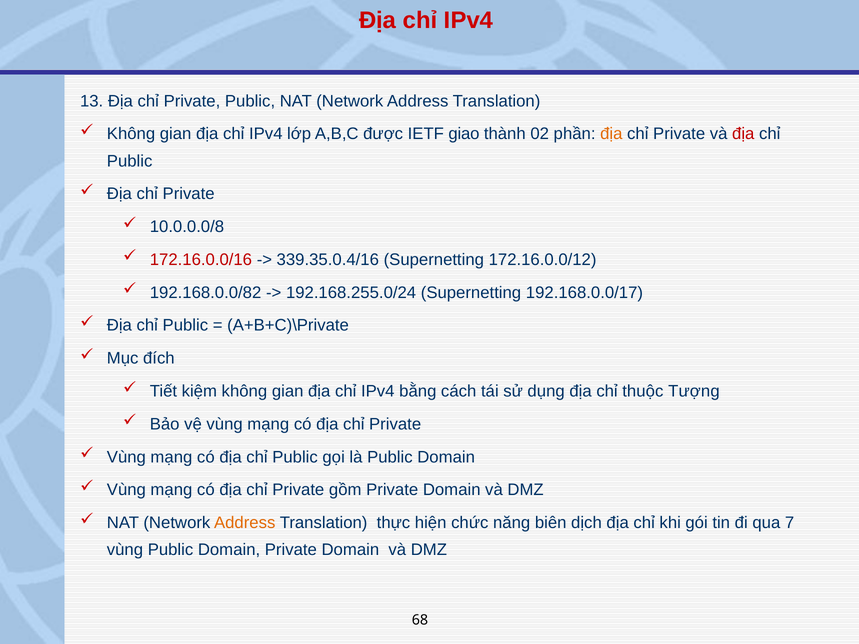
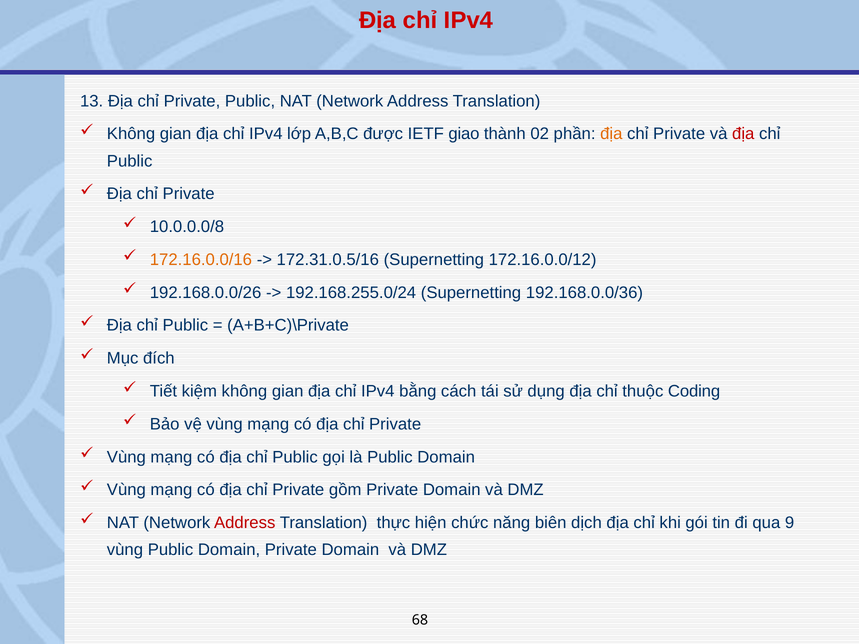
172.16.0.0/16 colour: red -> orange
339.35.0.4/16: 339.35.0.4/16 -> 172.31.0.5/16
192.168.0.0/82: 192.168.0.0/82 -> 192.168.0.0/26
192.168.0.0/17: 192.168.0.0/17 -> 192.168.0.0/36
Tượng: Tượng -> Coding
Address at (245, 523) colour: orange -> red
7: 7 -> 9
